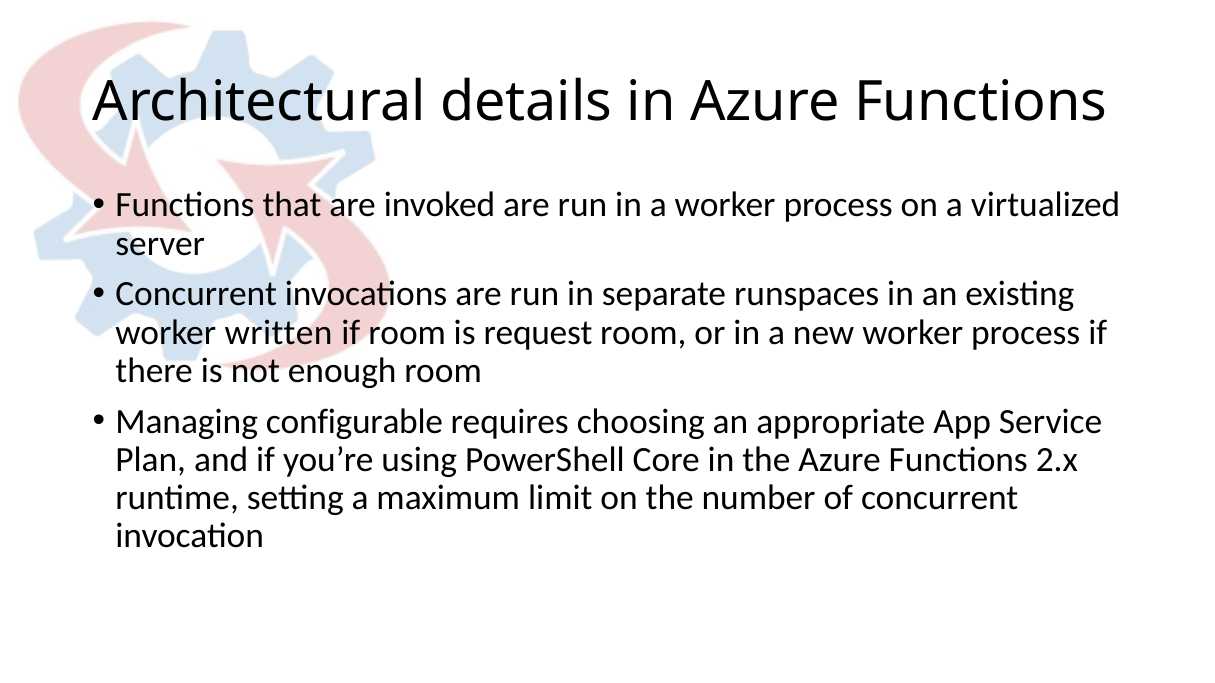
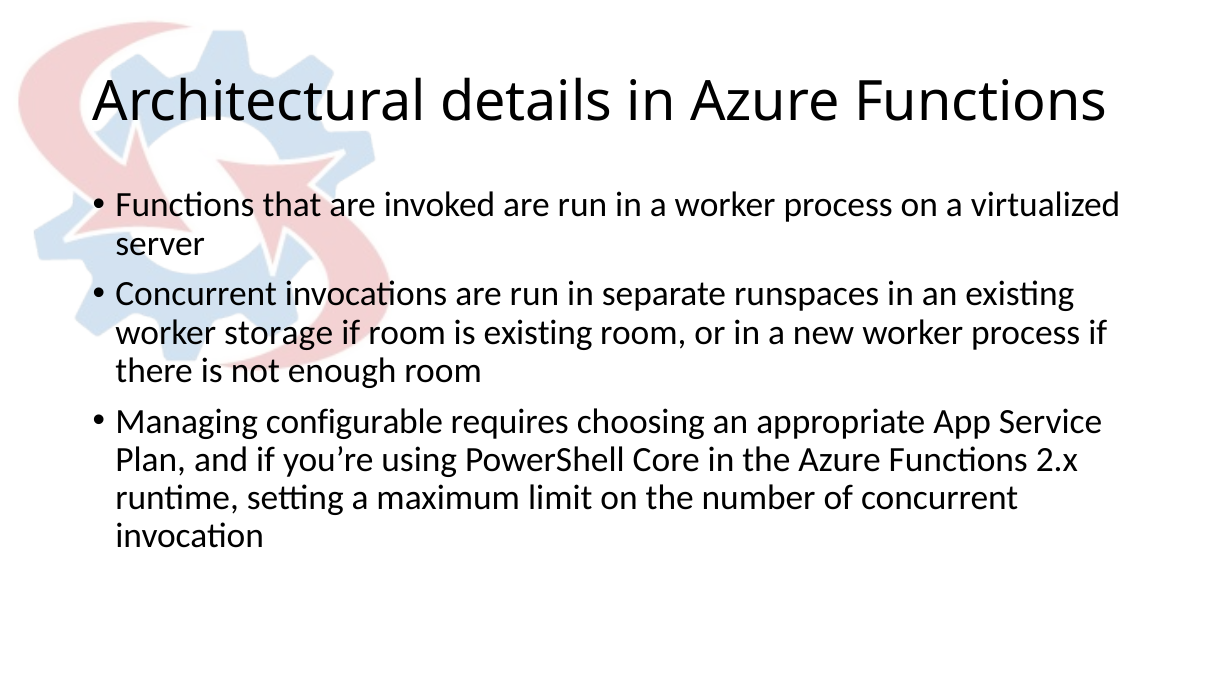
written: written -> storage
is request: request -> existing
